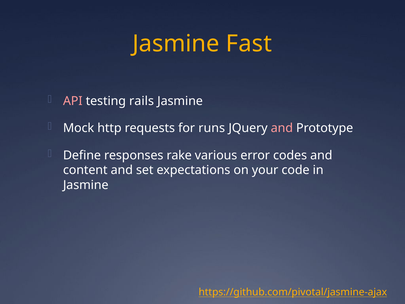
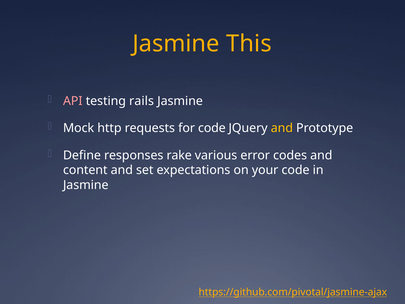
Fast: Fast -> This
for runs: runs -> code
and at (282, 128) colour: pink -> yellow
